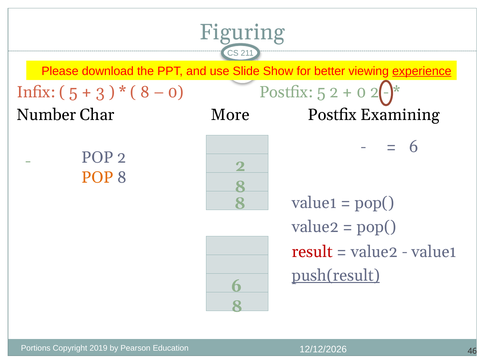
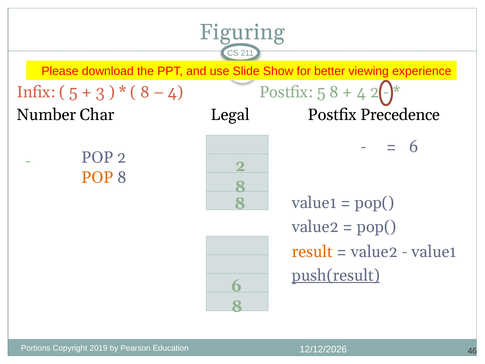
experience underline: present -> none
0 at (176, 92): 0 -> 4
5 2: 2 -> 8
0 at (362, 92): 0 -> 4
More: More -> Legal
Examining: Examining -> Precedence
result colour: red -> orange
